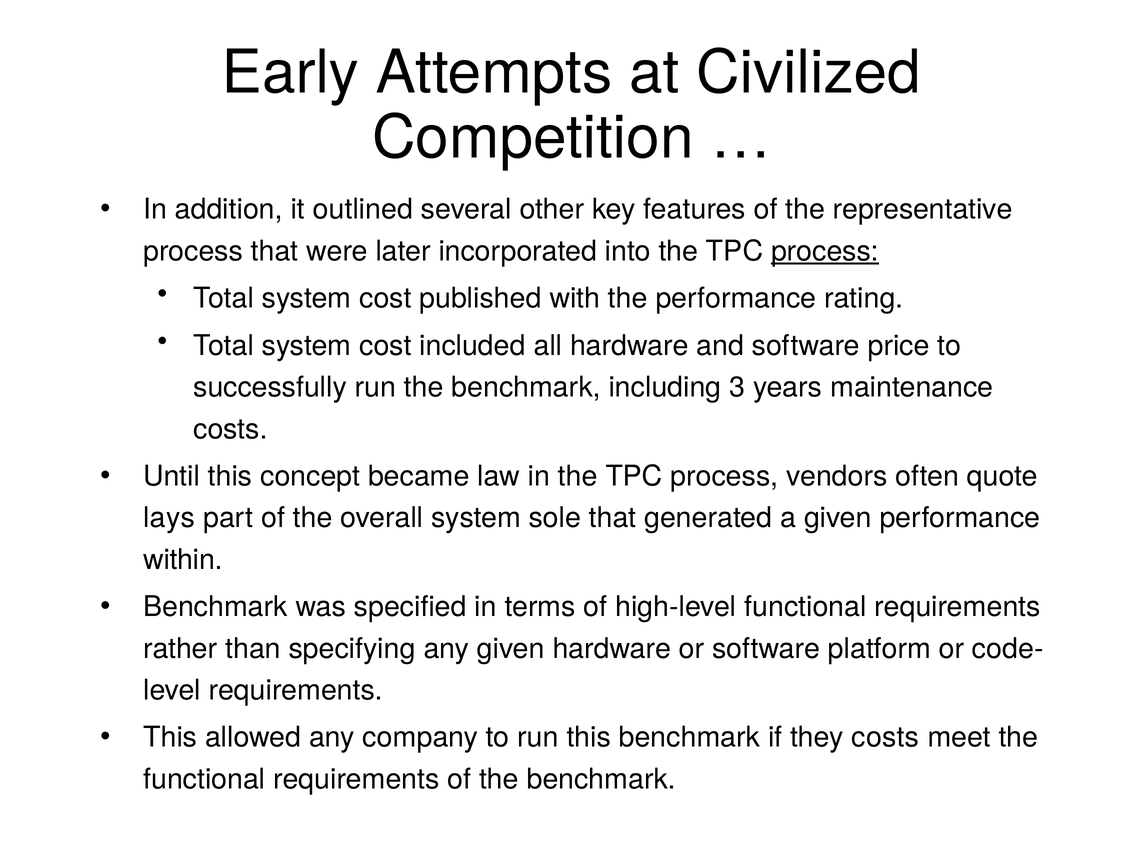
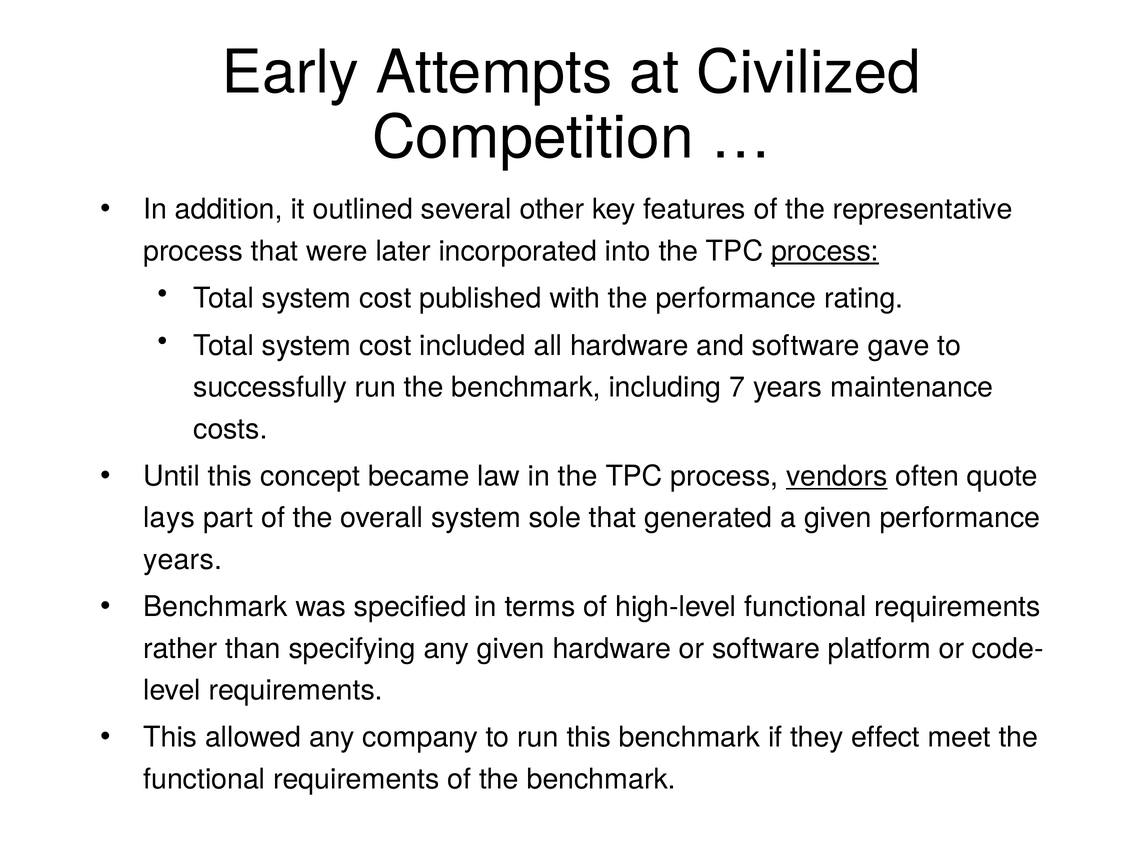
price: price -> gave
3: 3 -> 7
vendors underline: none -> present
within at (183, 559): within -> years
they costs: costs -> effect
